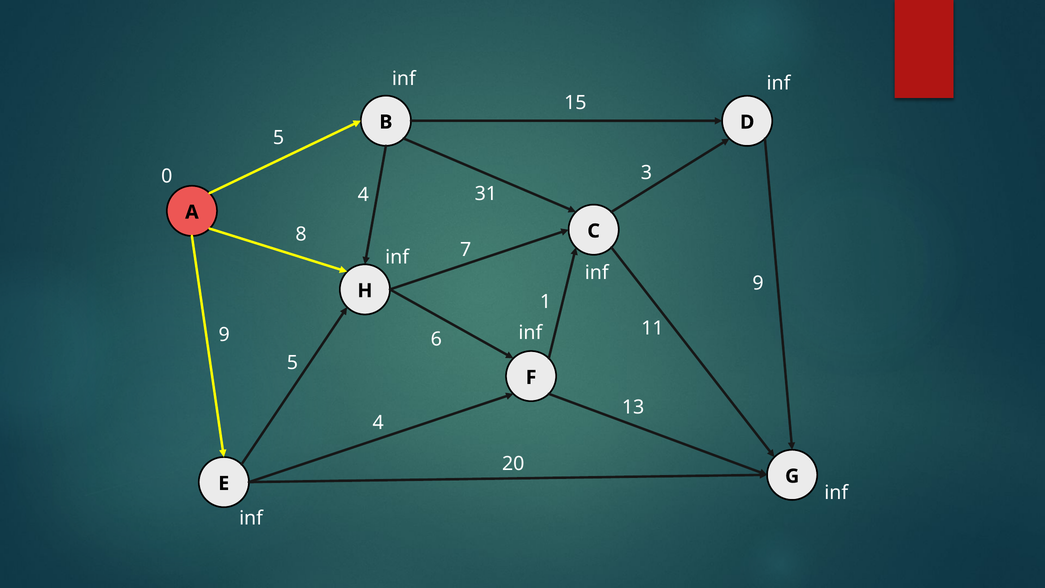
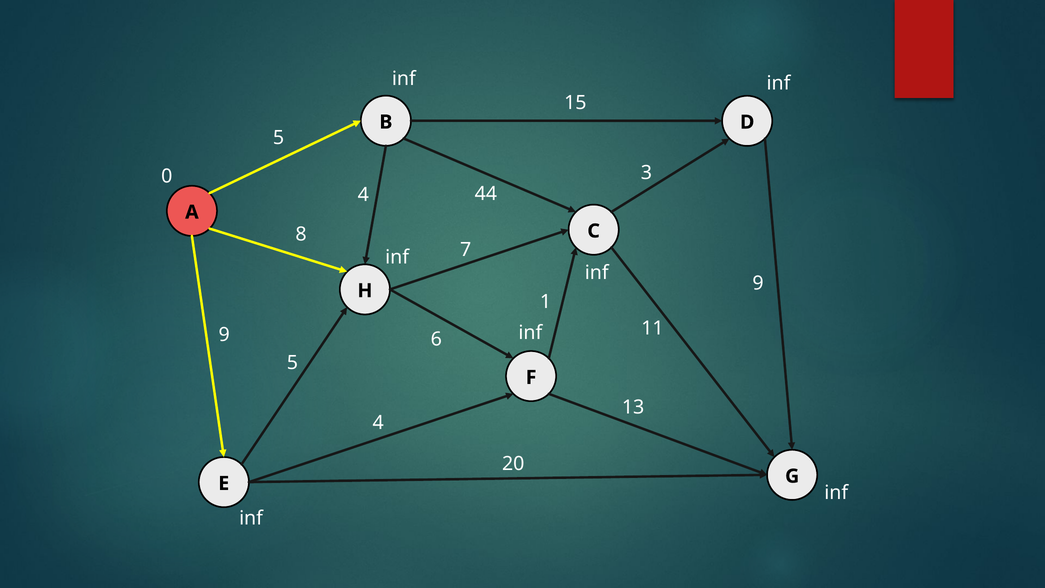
31: 31 -> 44
